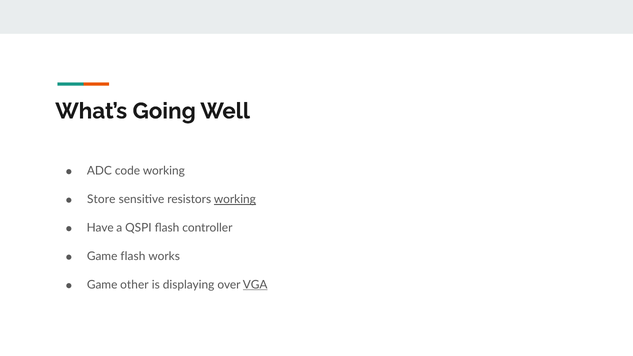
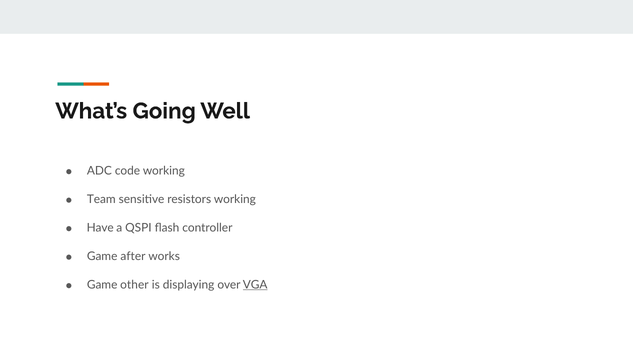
Store: Store -> Team
working at (235, 199) underline: present -> none
Game flash: flash -> after
